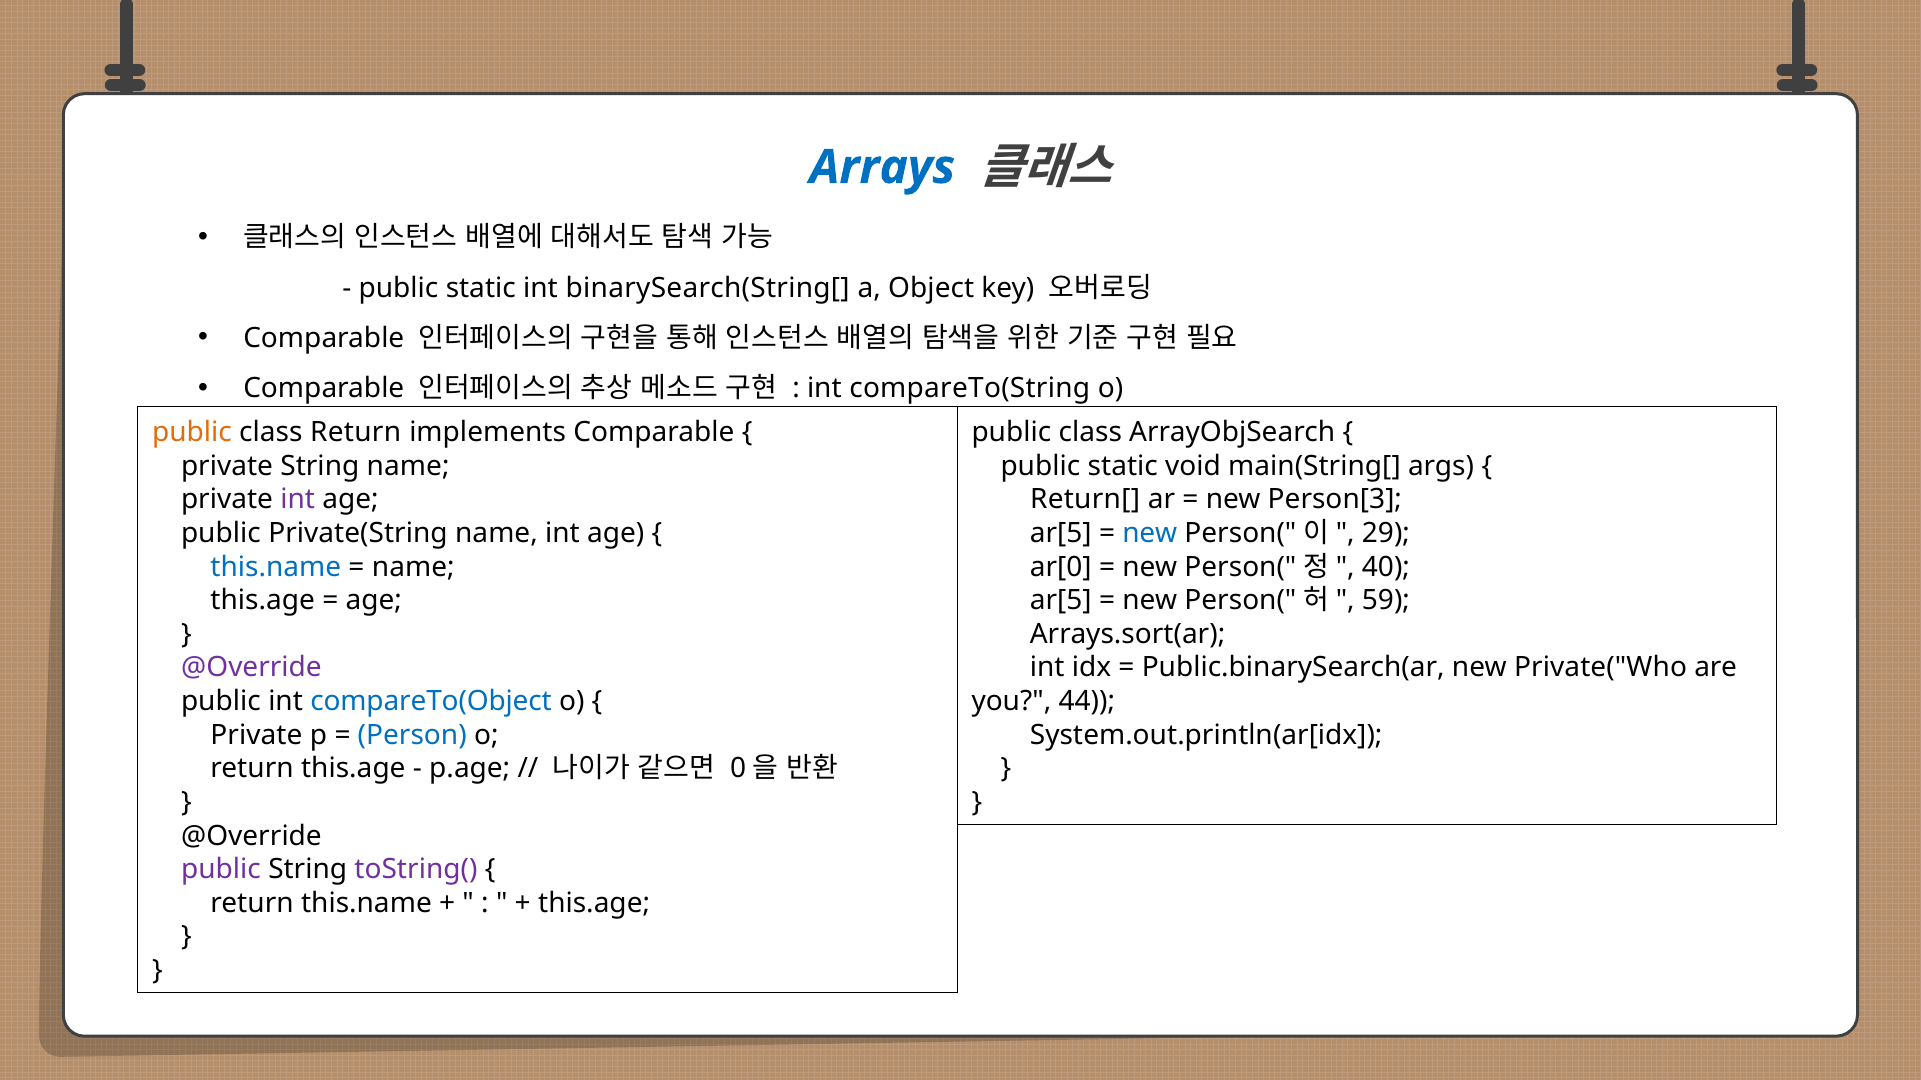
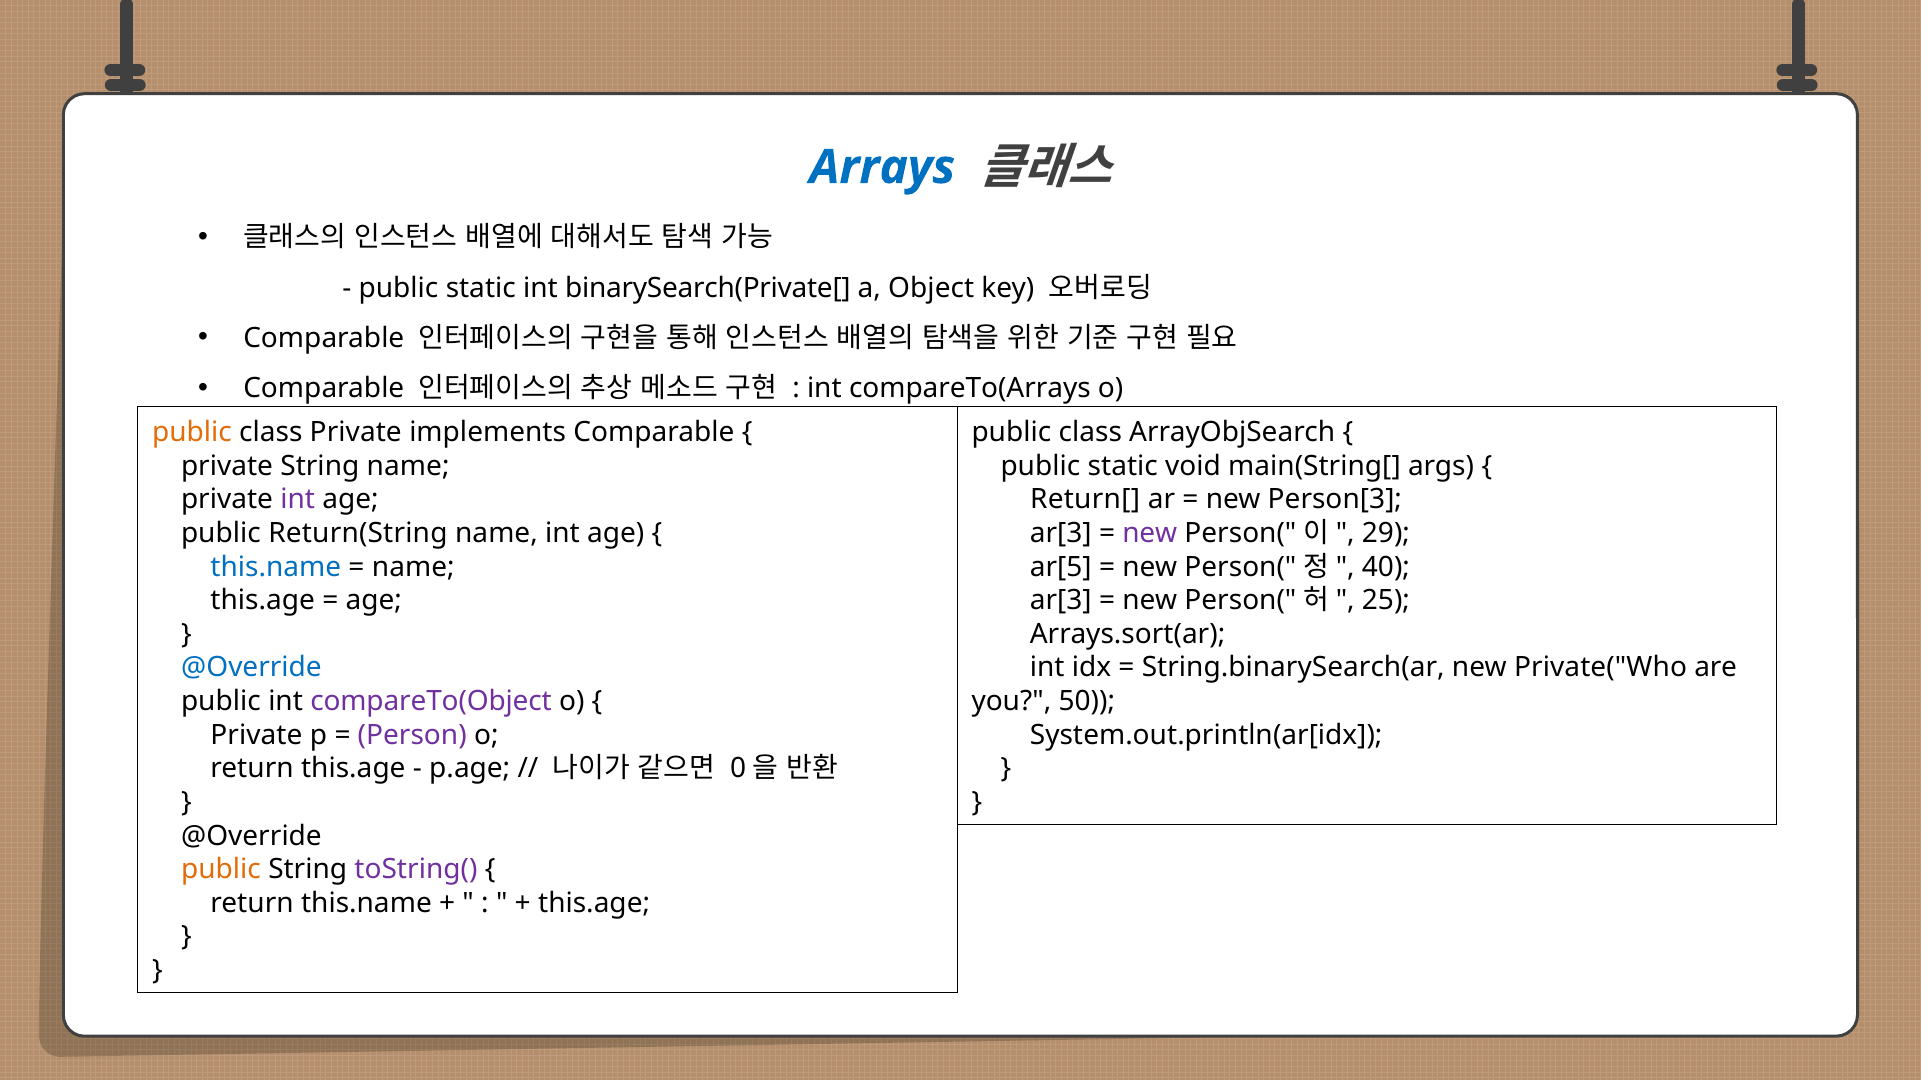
binarySearch(String[: binarySearch(String[ -> binarySearch(Private[
compareTo(String: compareTo(String -> compareTo(Arrays
class Return: Return -> Private
ar[5 at (1061, 533): ar[5 -> ar[3
new at (1150, 533) colour: blue -> purple
Private(String: Private(String -> Return(String
ar[0: ar[0 -> ar[5
ar[5 at (1061, 601): ar[5 -> ar[3
59: 59 -> 25
@Override at (251, 668) colour: purple -> blue
Public.binarySearch(ar: Public.binarySearch(ar -> String.binarySearch(ar
compareTo(Object colour: blue -> purple
44: 44 -> 50
Person colour: blue -> purple
public at (221, 870) colour: purple -> orange
